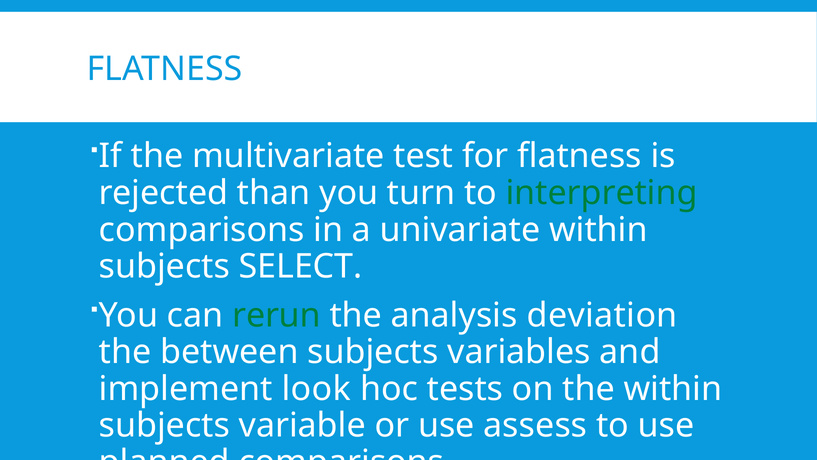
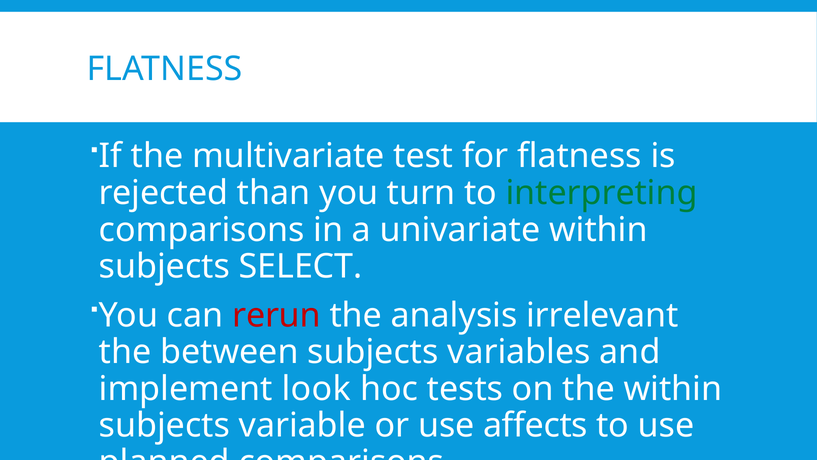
rerun colour: green -> red
deviation: deviation -> irrelevant
assess: assess -> affects
